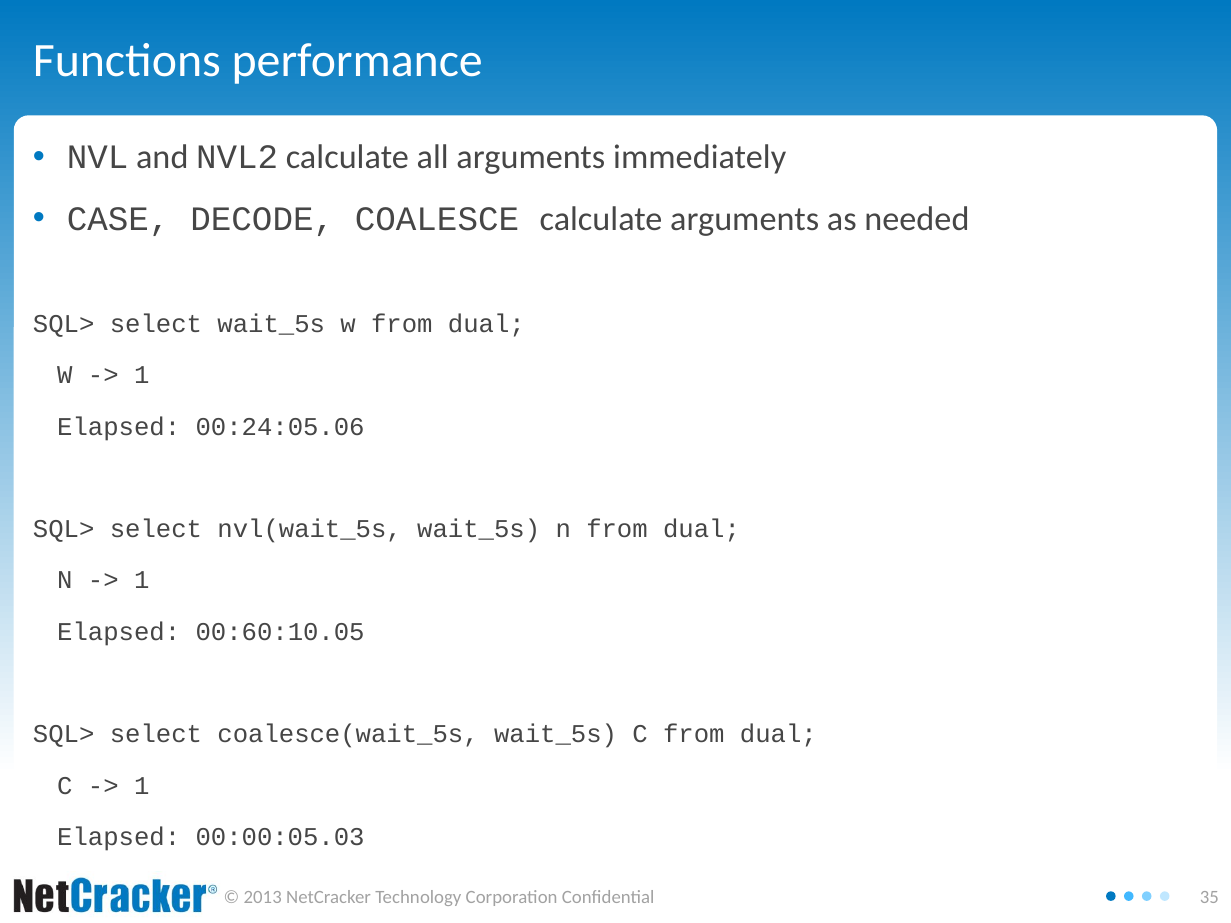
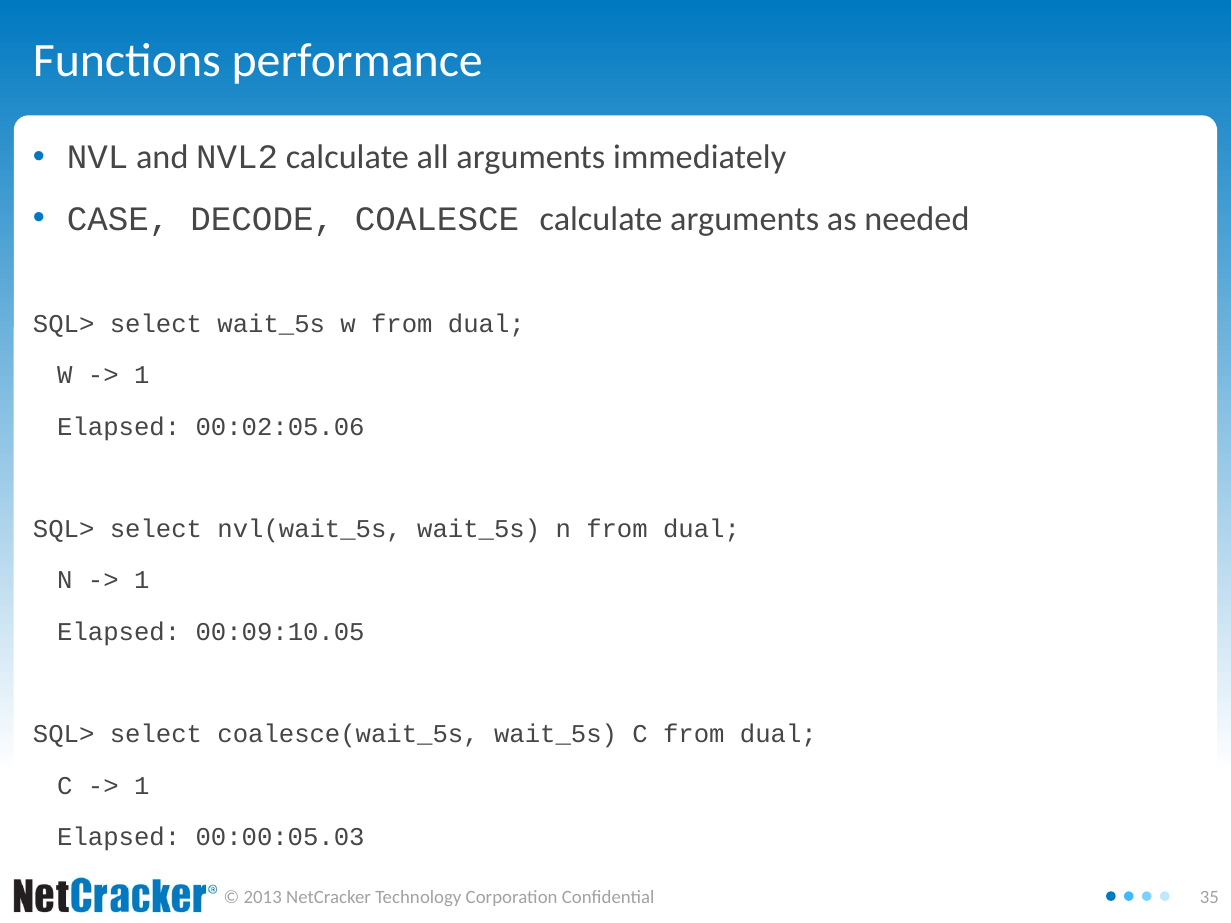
00:24:05.06: 00:24:05.06 -> 00:02:05.06
00:60:10.05: 00:60:10.05 -> 00:09:10.05
